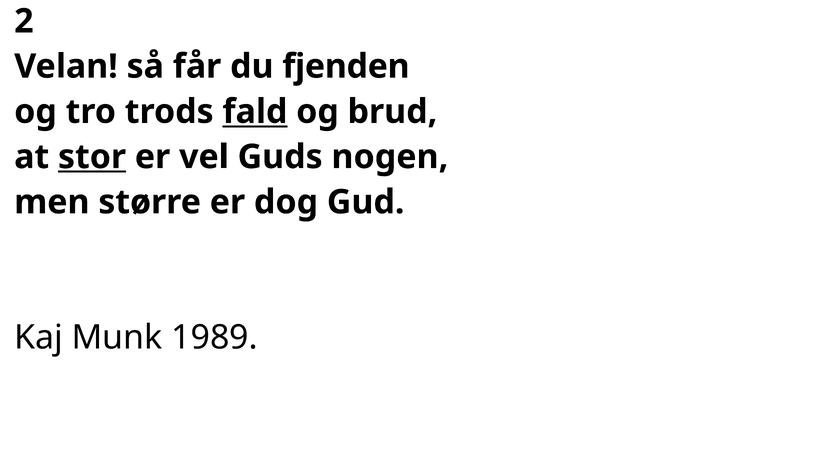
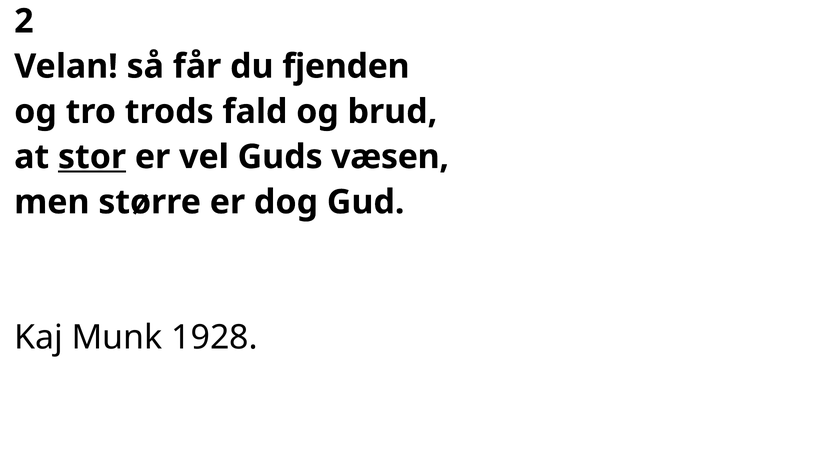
fald underline: present -> none
nogen: nogen -> væsen
1989: 1989 -> 1928
